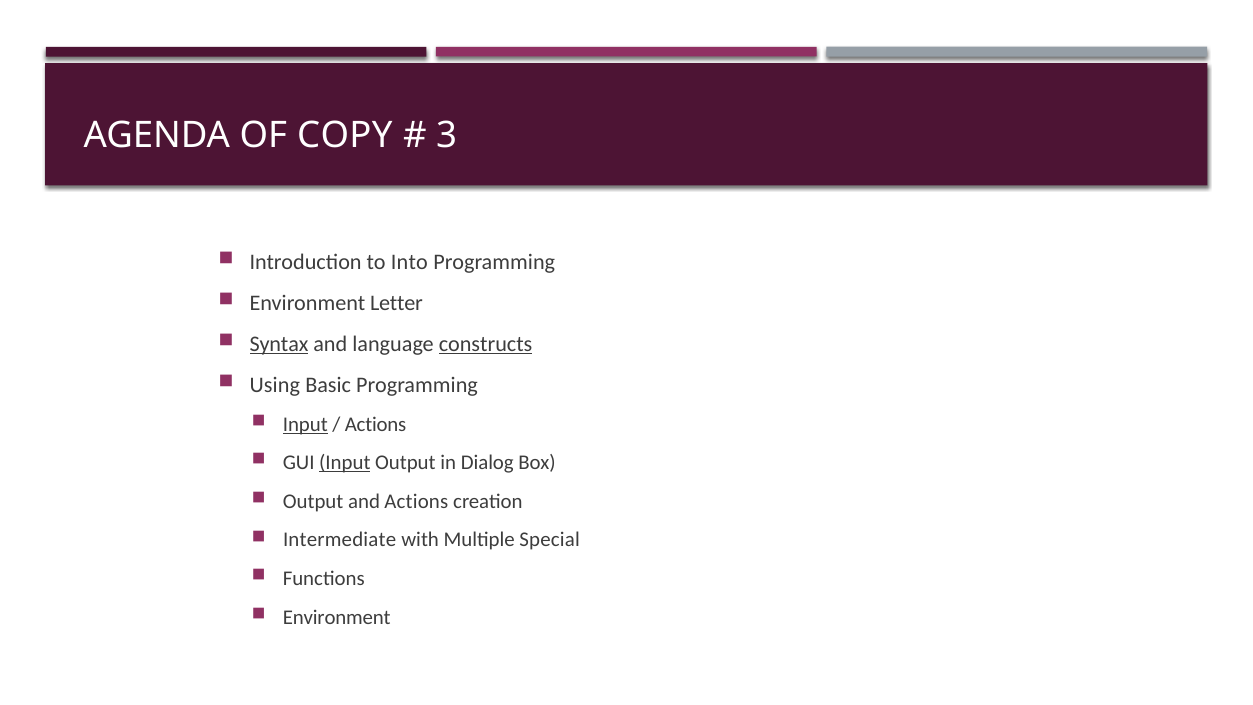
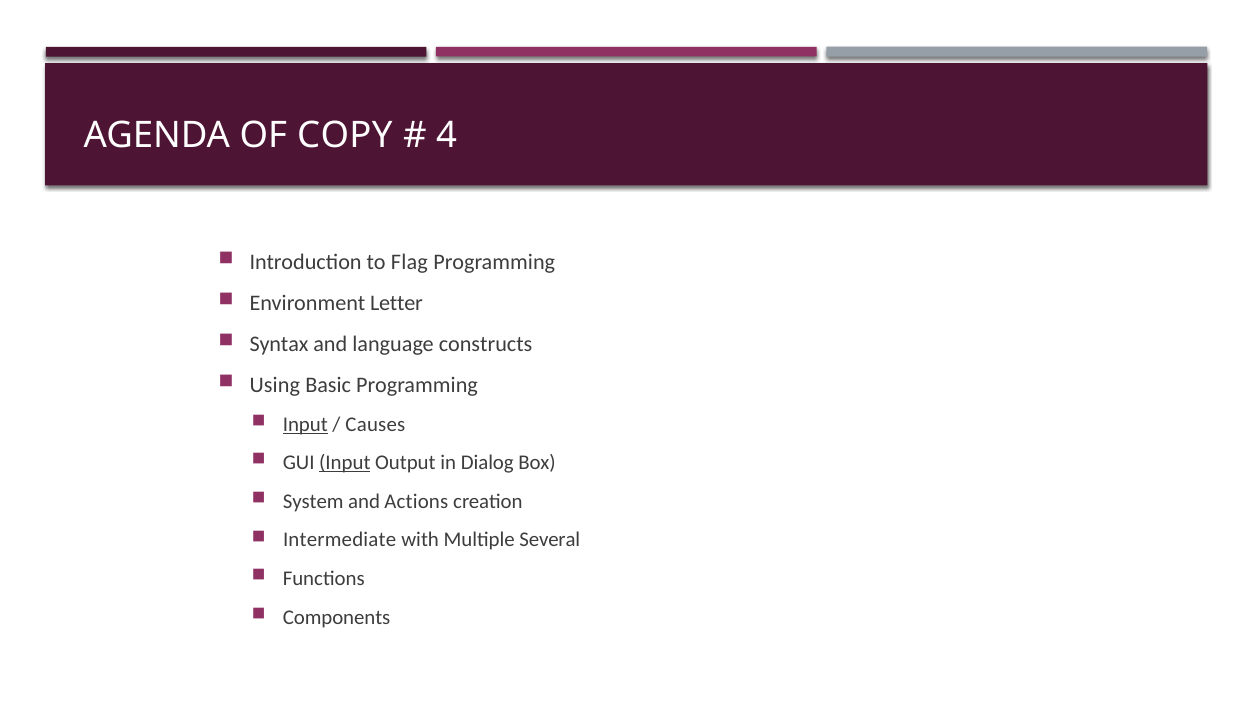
3: 3 -> 4
Into: Into -> Flag
Syntax underline: present -> none
constructs underline: present -> none
Actions at (376, 424): Actions -> Causes
Output at (313, 501): Output -> System
Special: Special -> Several
Environment at (337, 617): Environment -> Components
